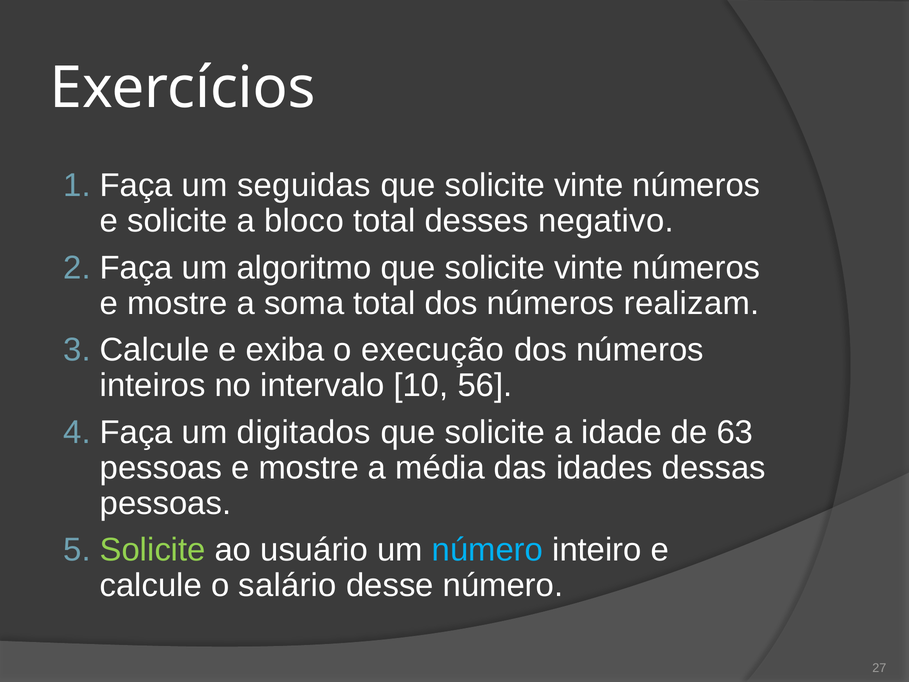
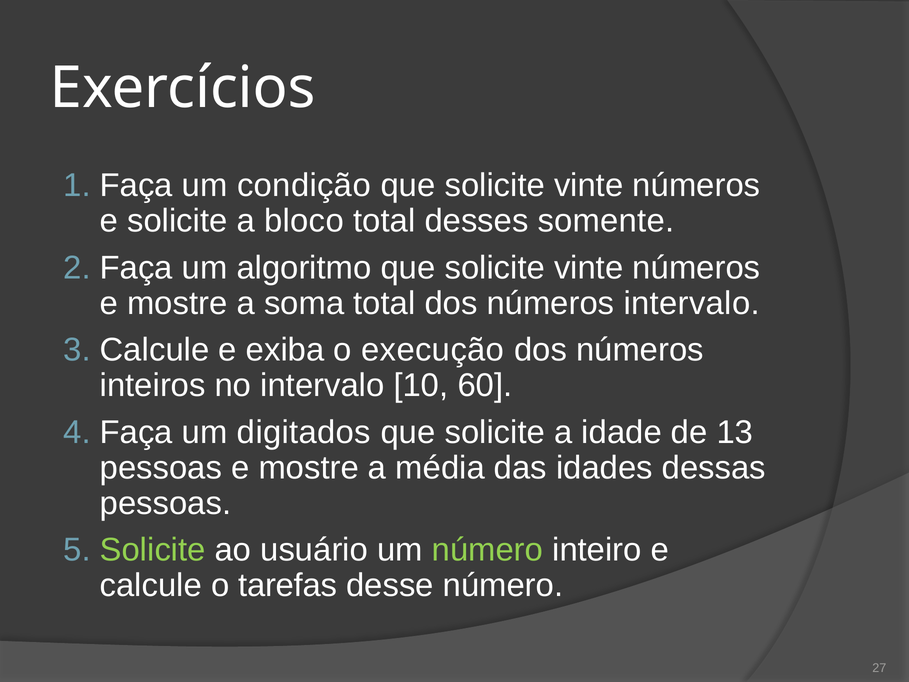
seguidas: seguidas -> condição
negativo: negativo -> somente
números realizam: realizam -> intervalo
56: 56 -> 60
63: 63 -> 13
número at (488, 550) colour: light blue -> light green
salário: salário -> tarefas
